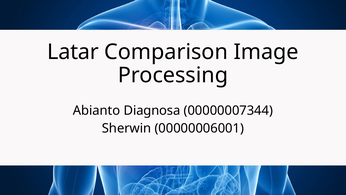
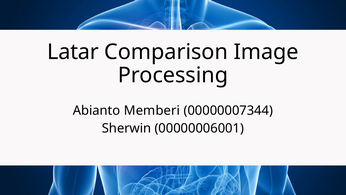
Diagnosa: Diagnosa -> Memberi
